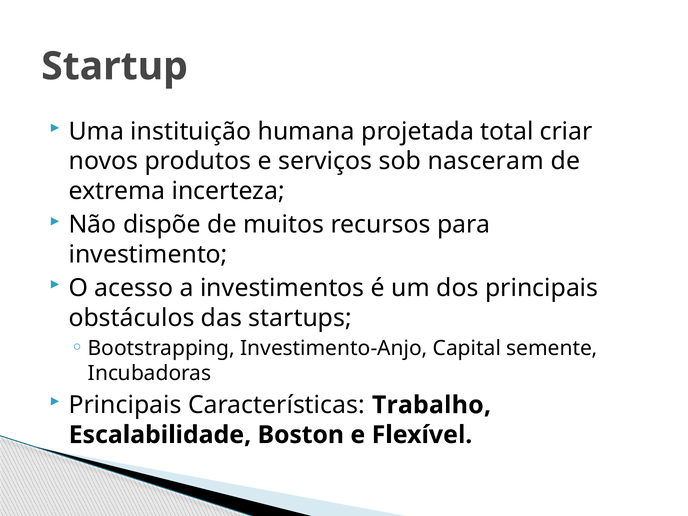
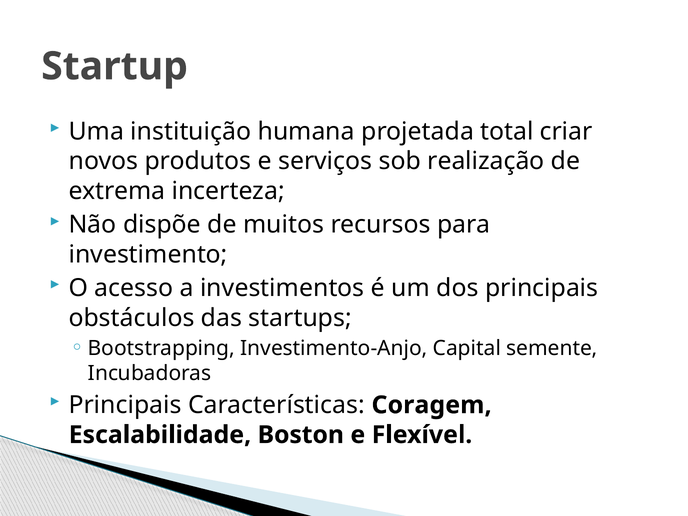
nasceram: nasceram -> realização
Trabalho: Trabalho -> Coragem
